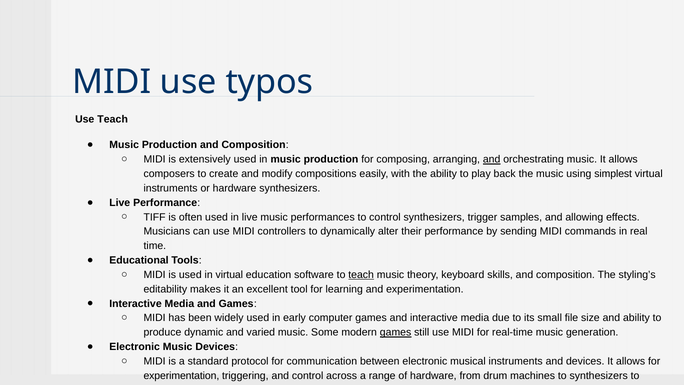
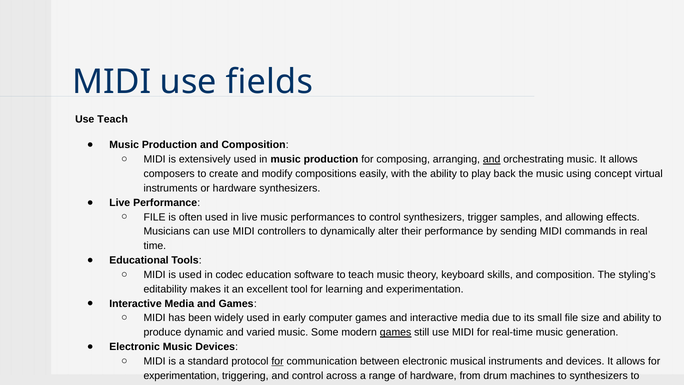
typos: typos -> fields
simplest: simplest -> concept
TIFF at (155, 217): TIFF -> FILE
in virtual: virtual -> codec
teach at (361, 275) underline: present -> none
for at (278, 361) underline: none -> present
